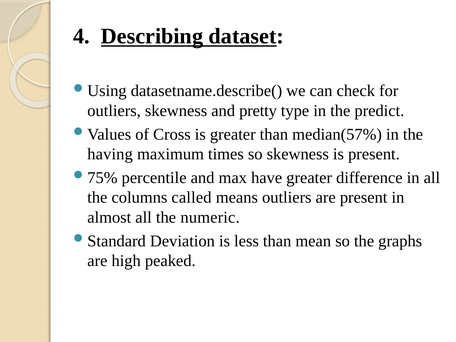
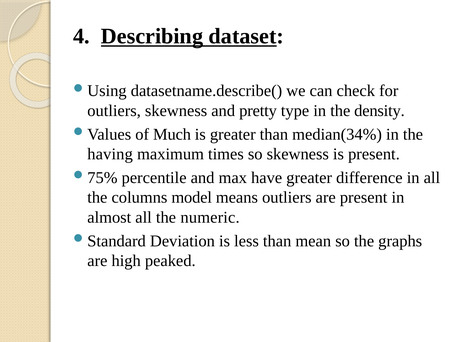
predict: predict -> density
Cross: Cross -> Much
median(57%: median(57% -> median(34%
called: called -> model
